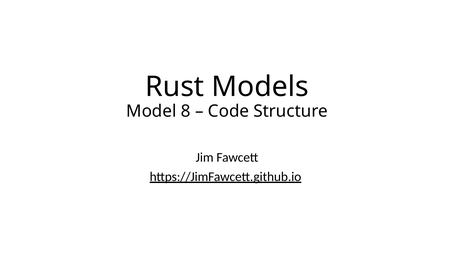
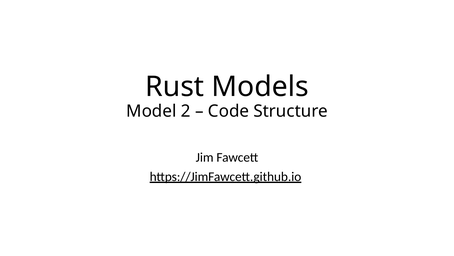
8: 8 -> 2
